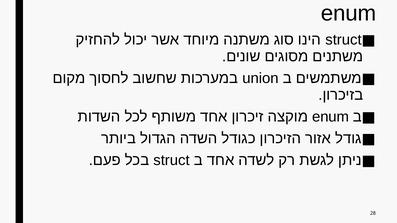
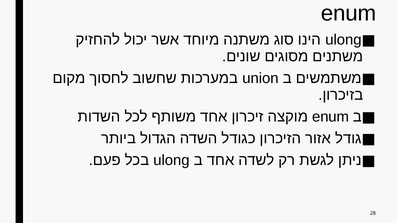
struct at (343, 40): struct -> ulong
struct at (172, 160): struct -> ulong
